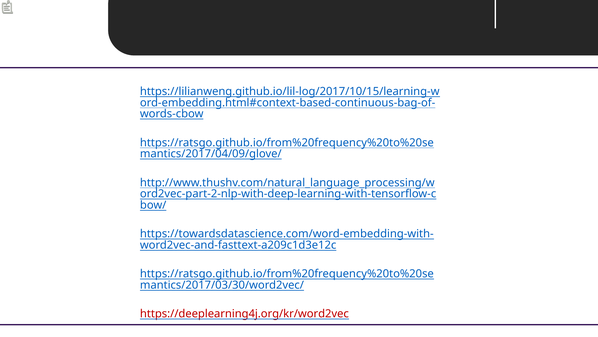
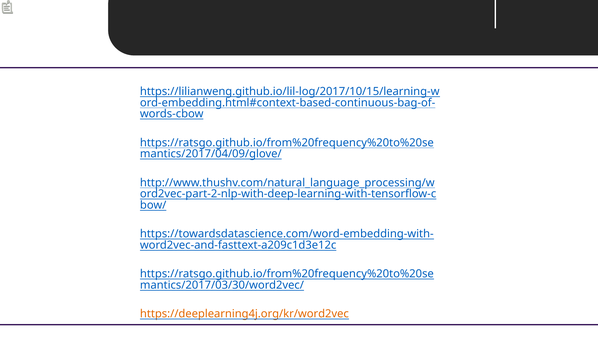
https://deeplearning4j.org/kr/word2vec colour: red -> orange
